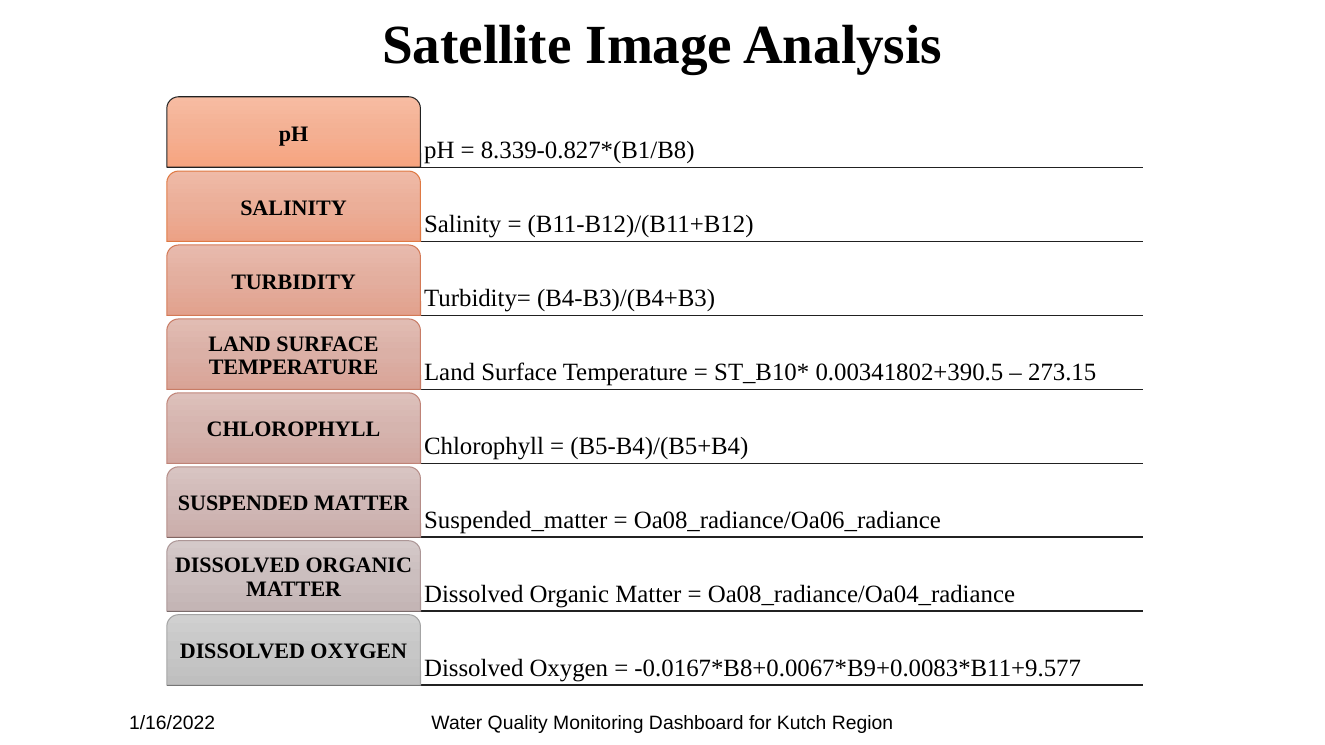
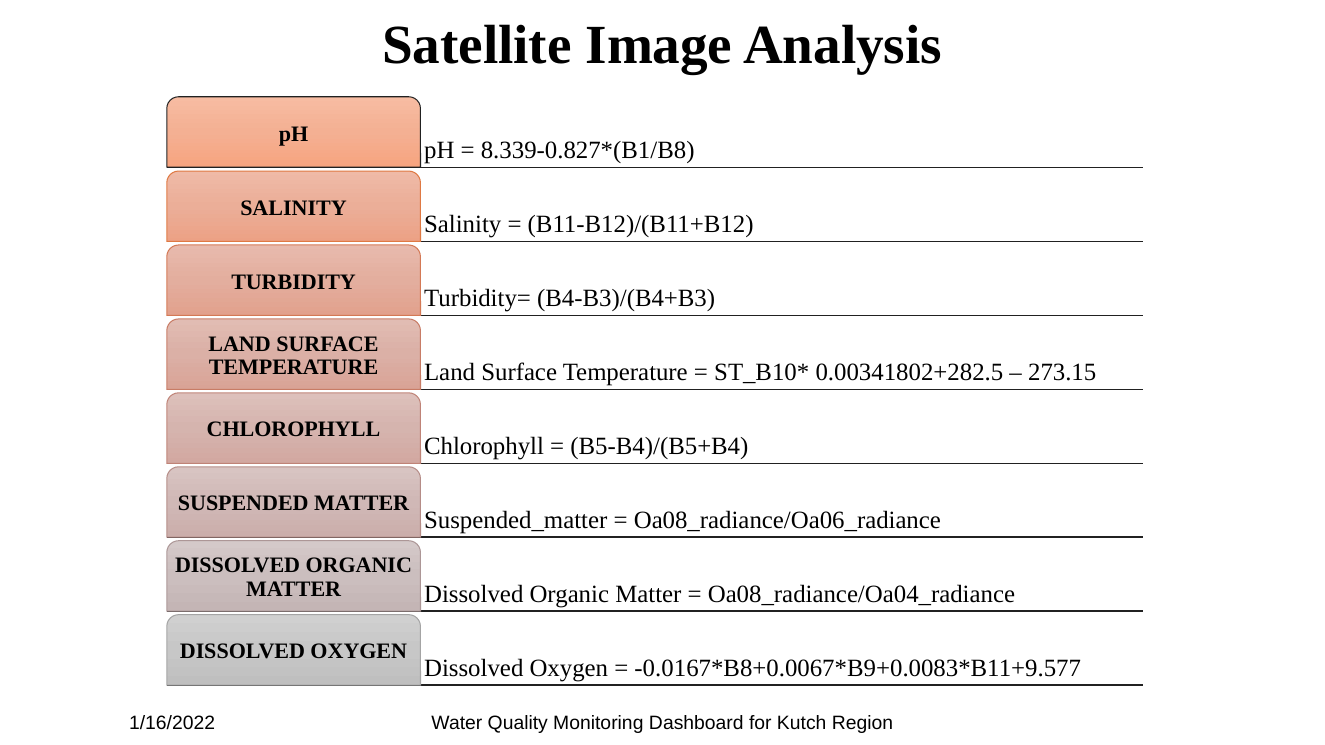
0.00341802+390.5: 0.00341802+390.5 -> 0.00341802+282.5
